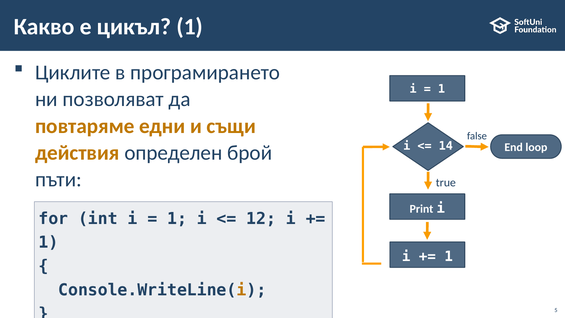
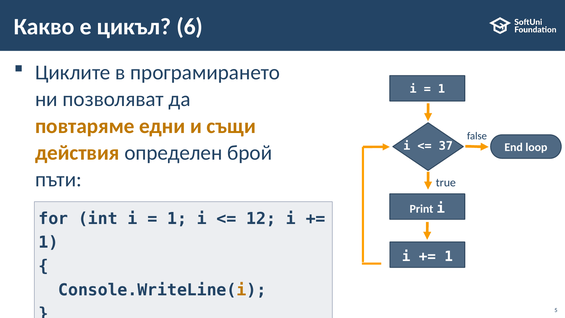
цикъл 1: 1 -> 6
14: 14 -> 37
